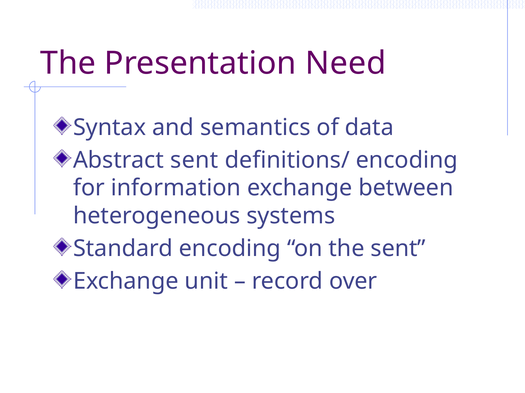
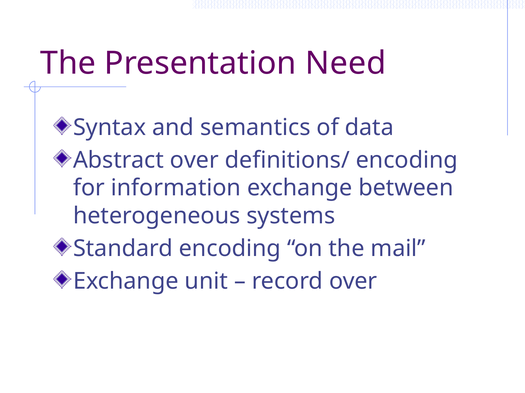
Abstract sent: sent -> over
the sent: sent -> mail
